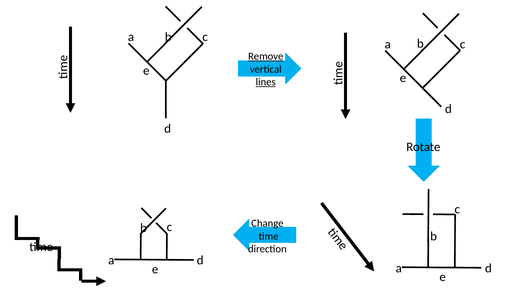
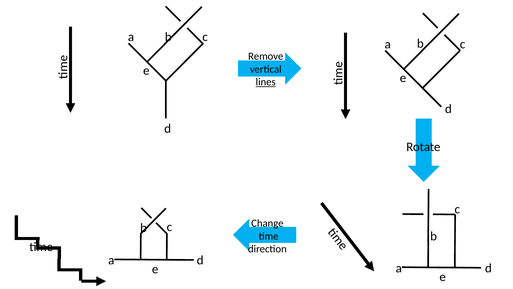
Remove underline: present -> none
